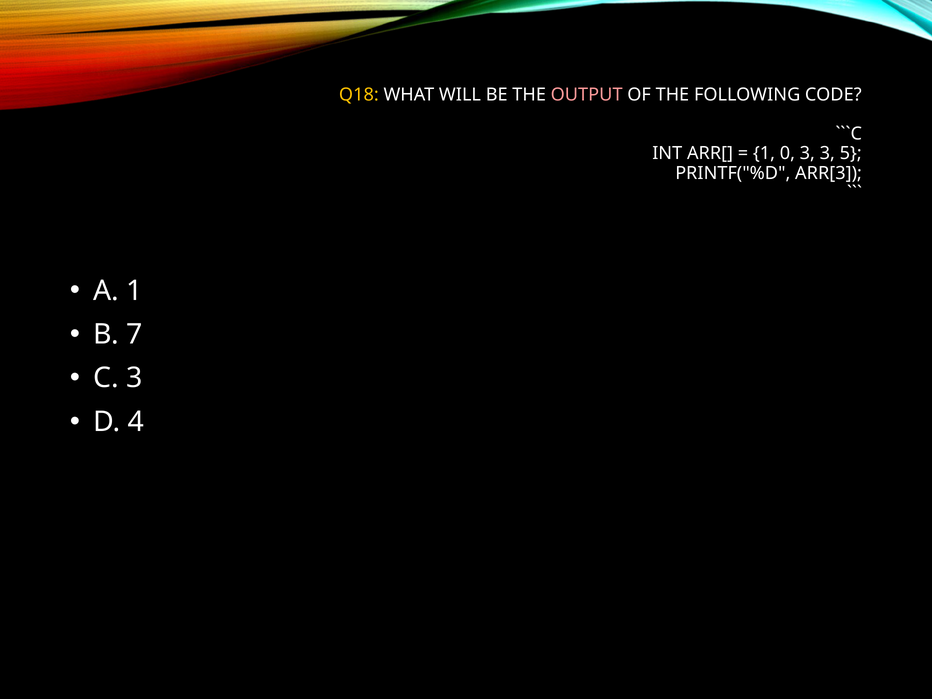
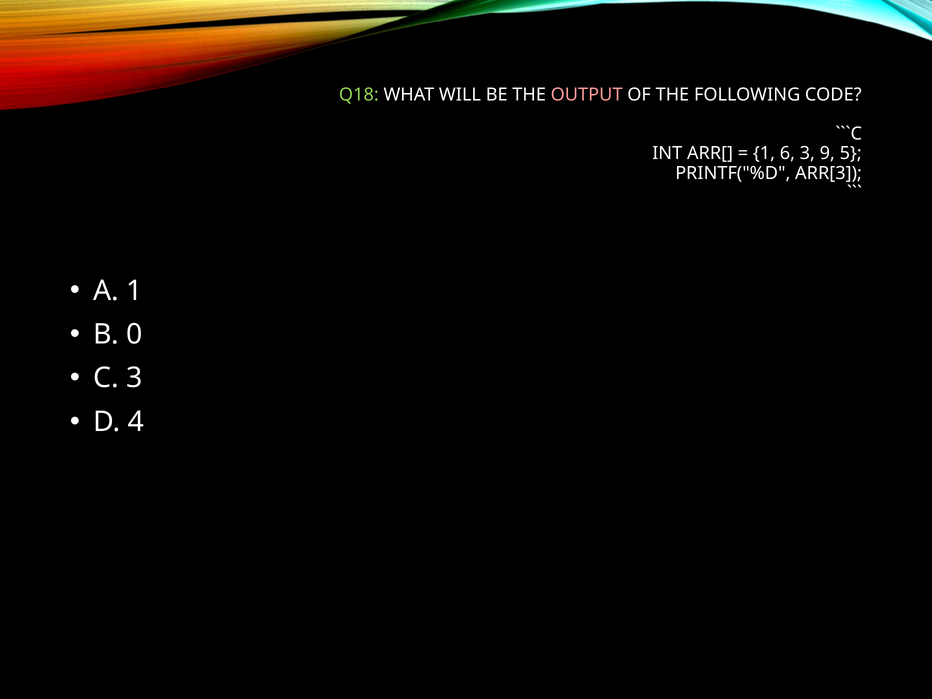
Q18 colour: yellow -> light green
0: 0 -> 6
3 3: 3 -> 9
7: 7 -> 0
